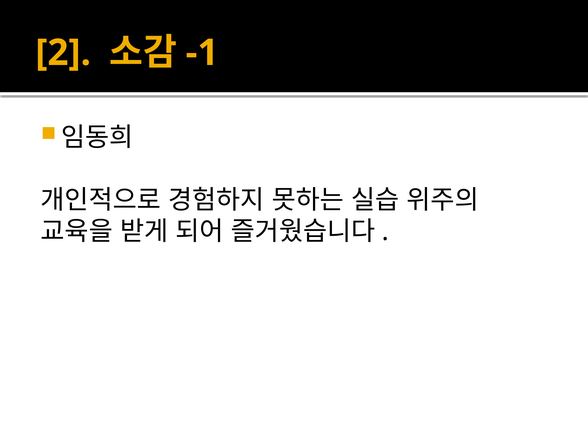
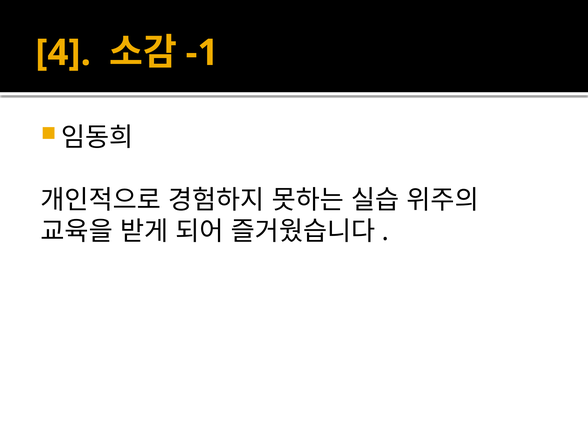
2: 2 -> 4
